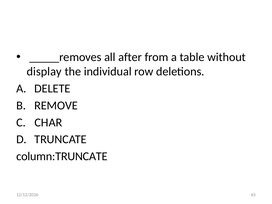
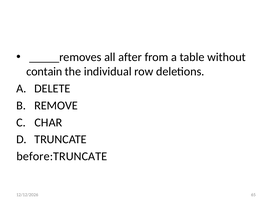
display: display -> contain
column:TRUNCATE: column:TRUNCATE -> before:TRUNCATE
